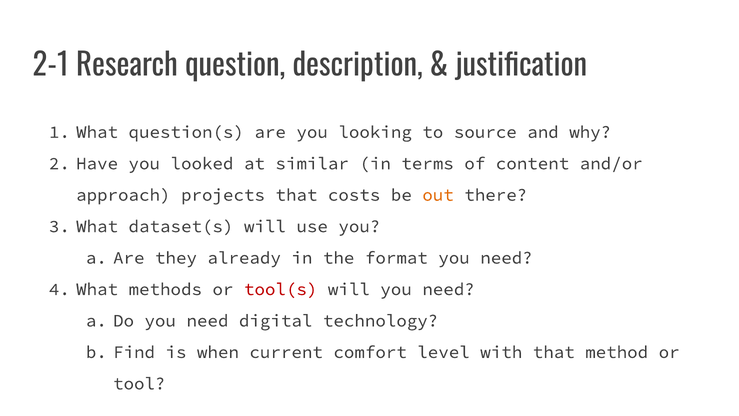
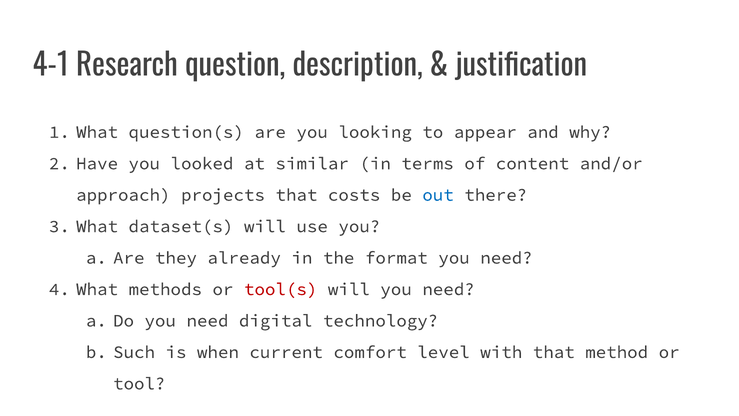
2-1: 2-1 -> 4-1
source: source -> appear
out colour: orange -> blue
Find: Find -> Such
